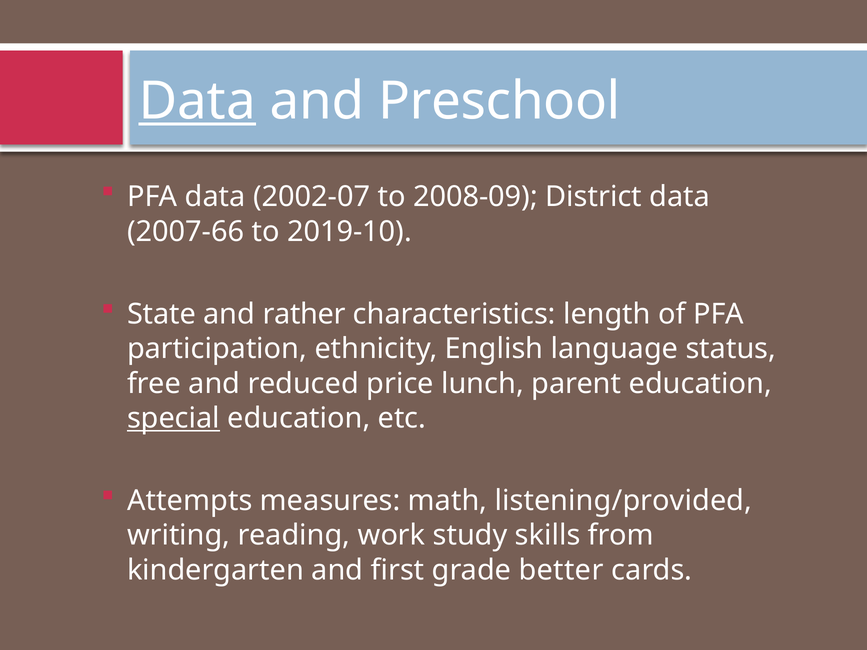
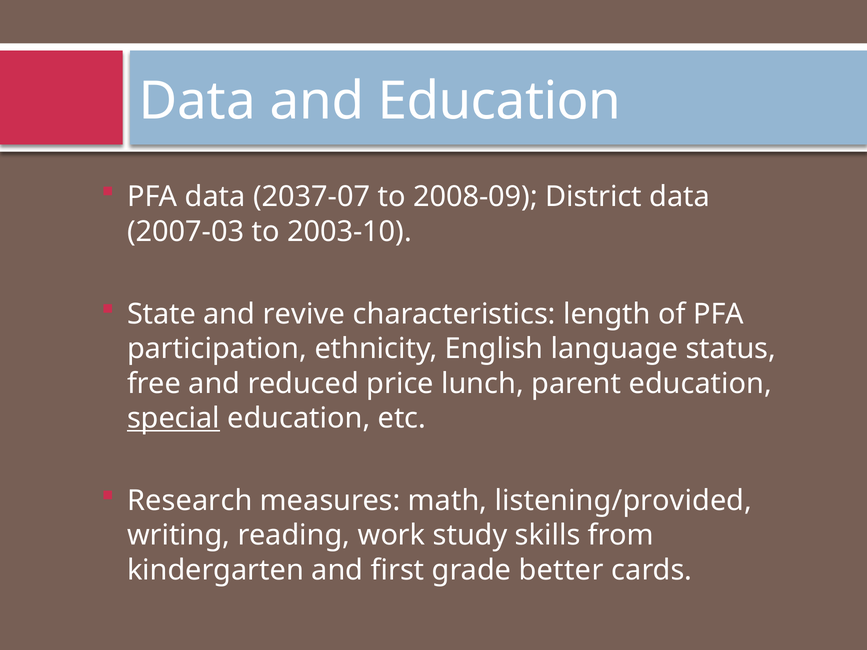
Data at (197, 101) underline: present -> none
and Preschool: Preschool -> Education
2002-07: 2002-07 -> 2037-07
2007-66: 2007-66 -> 2007-03
2019-10: 2019-10 -> 2003-10
rather: rather -> revive
Attempts: Attempts -> Research
